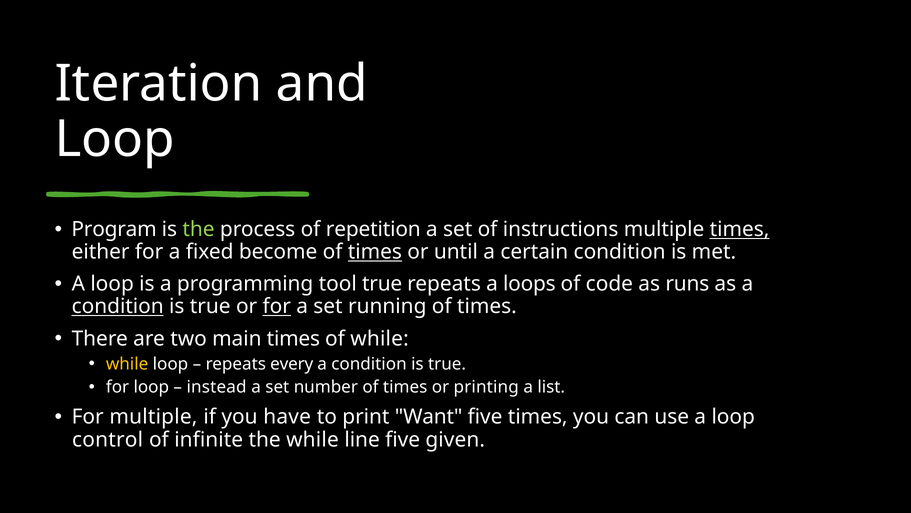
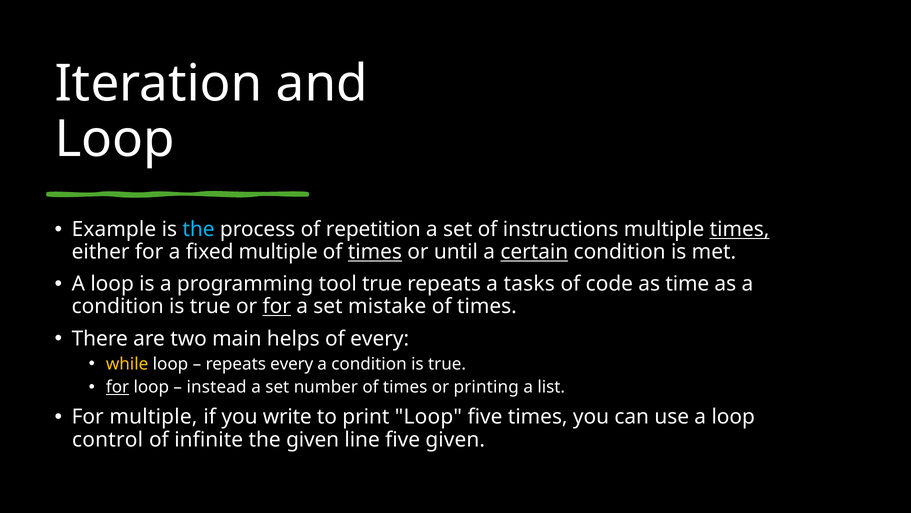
Program: Program -> Example
the at (199, 229) colour: light green -> light blue
fixed become: become -> multiple
certain underline: none -> present
loops: loops -> tasks
runs: runs -> time
condition at (118, 306) underline: present -> none
running: running -> mistake
main times: times -> helps
of while: while -> every
for at (118, 387) underline: none -> present
have: have -> write
print Want: Want -> Loop
the while: while -> given
